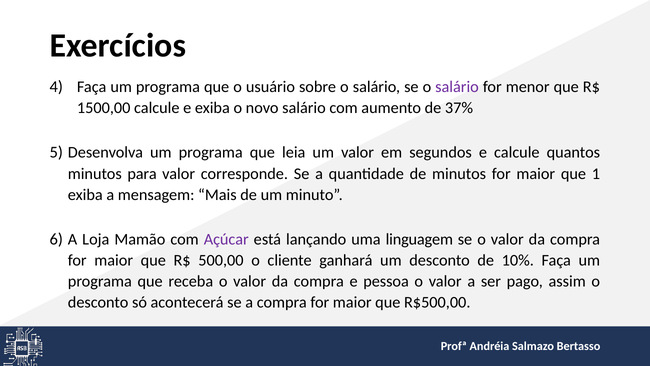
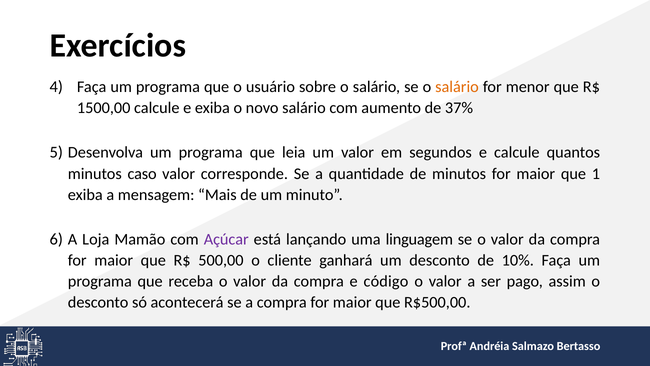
salário at (457, 87) colour: purple -> orange
para: para -> caso
pessoa: pessoa -> código
